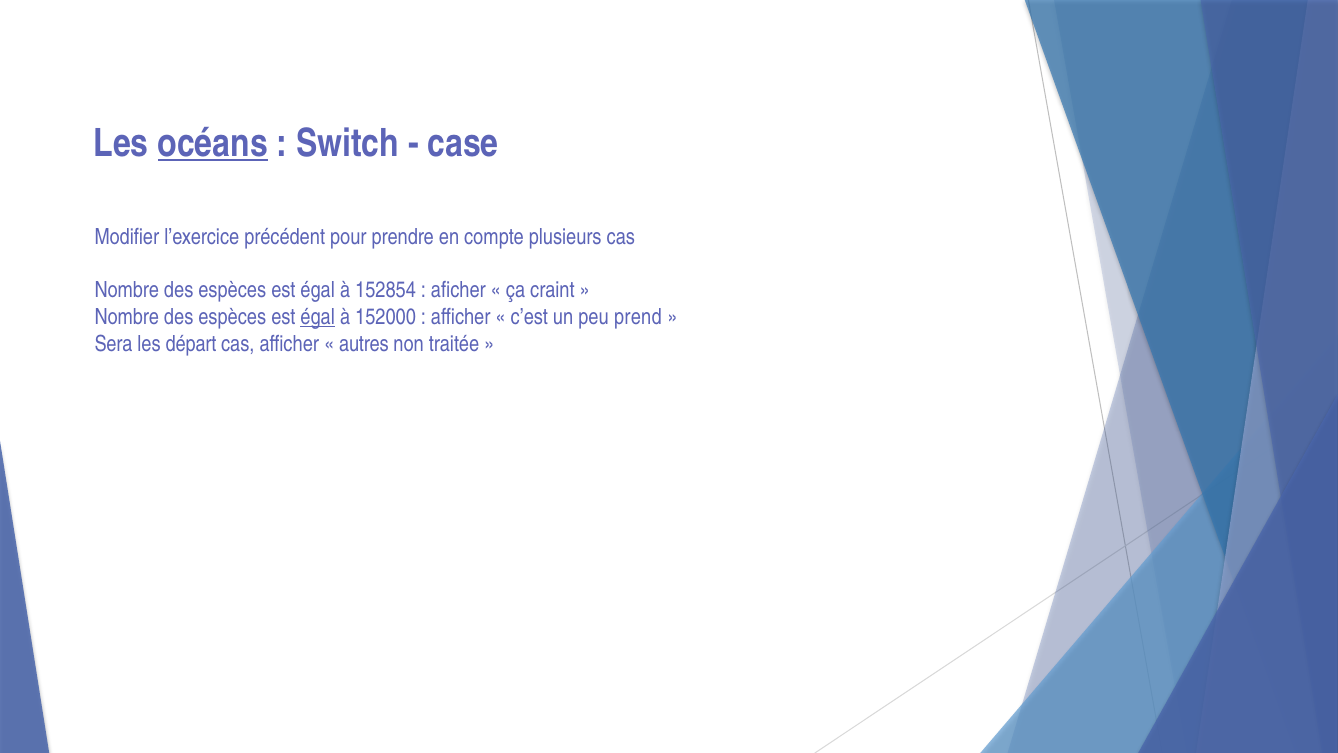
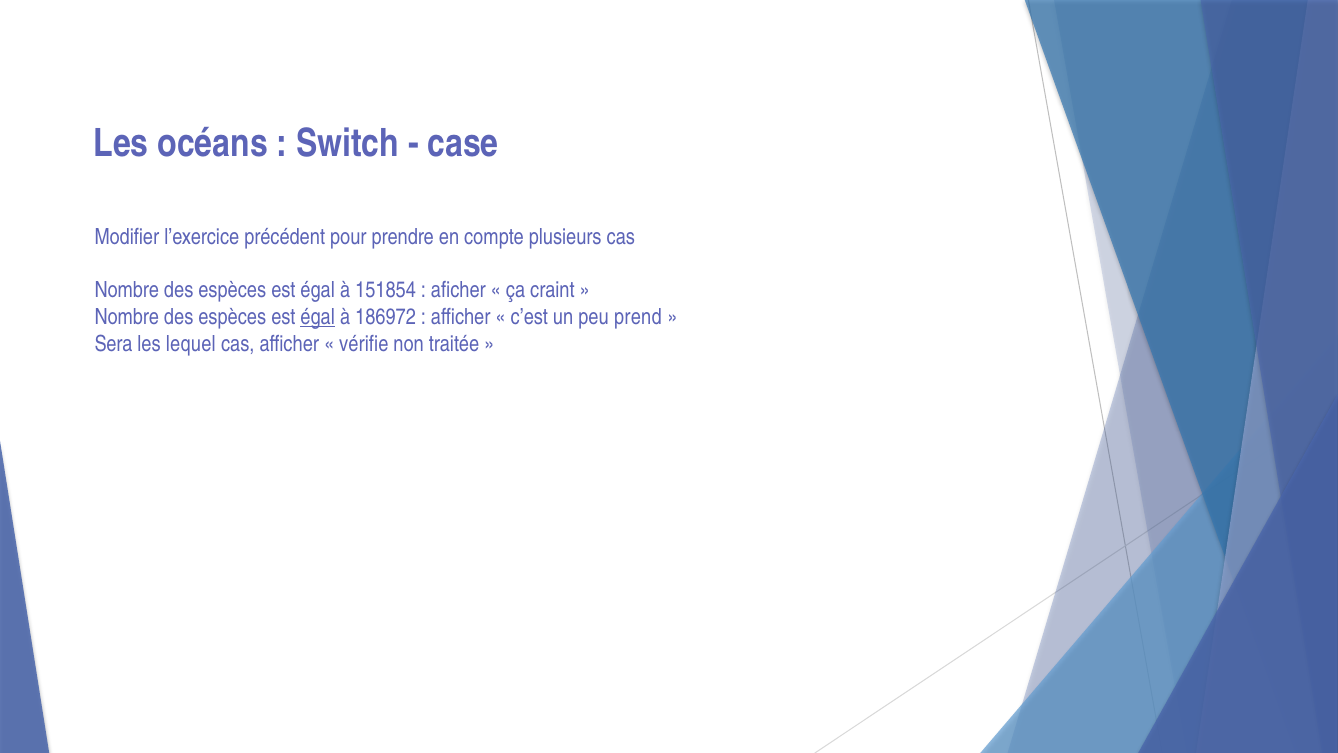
océans underline: present -> none
152854: 152854 -> 151854
152000: 152000 -> 186972
départ: départ -> lequel
autres: autres -> vérifie
